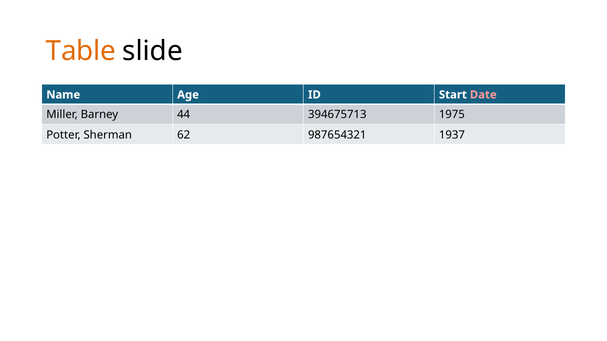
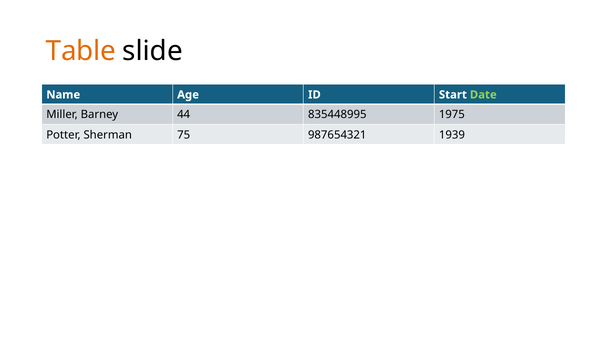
Date colour: pink -> light green
394675713: 394675713 -> 835448995
62: 62 -> 75
1937: 1937 -> 1939
